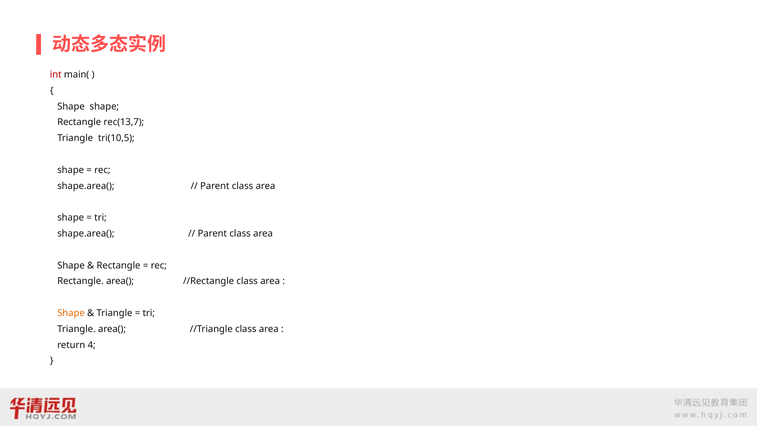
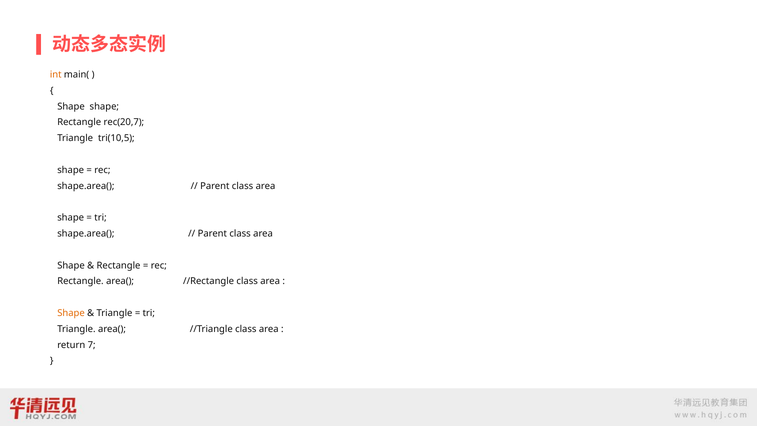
int colour: red -> orange
rec(13,7: rec(13,7 -> rec(20,7
4: 4 -> 7
